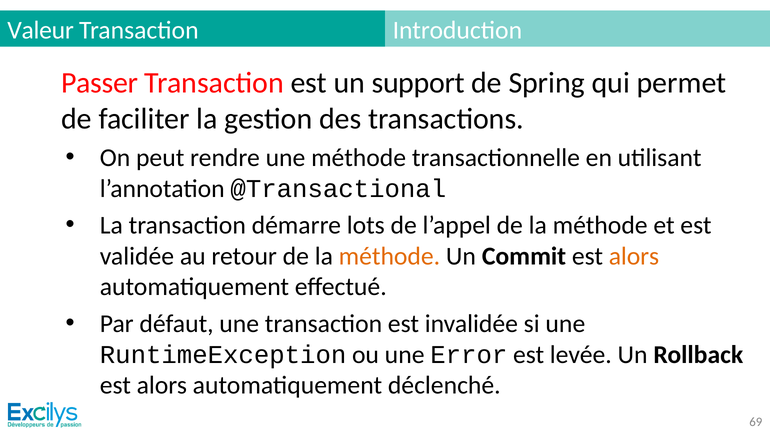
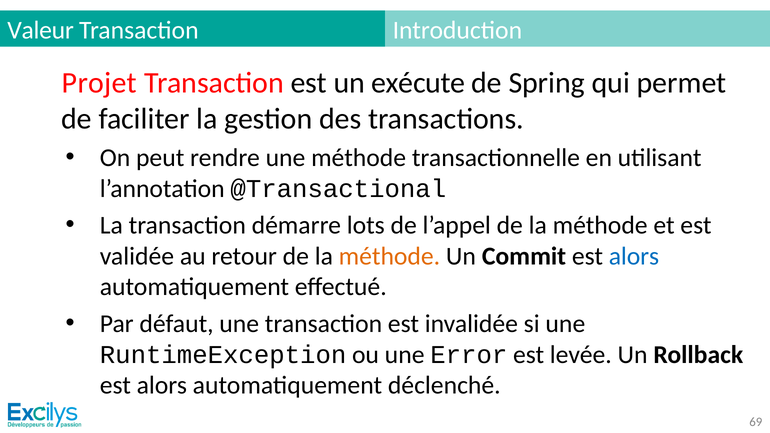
Passer: Passer -> Projet
support: support -> exécute
alors at (634, 256) colour: orange -> blue
